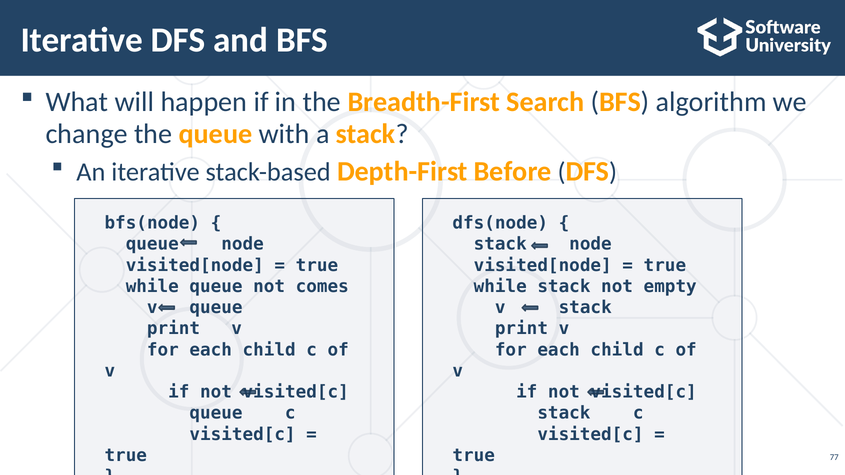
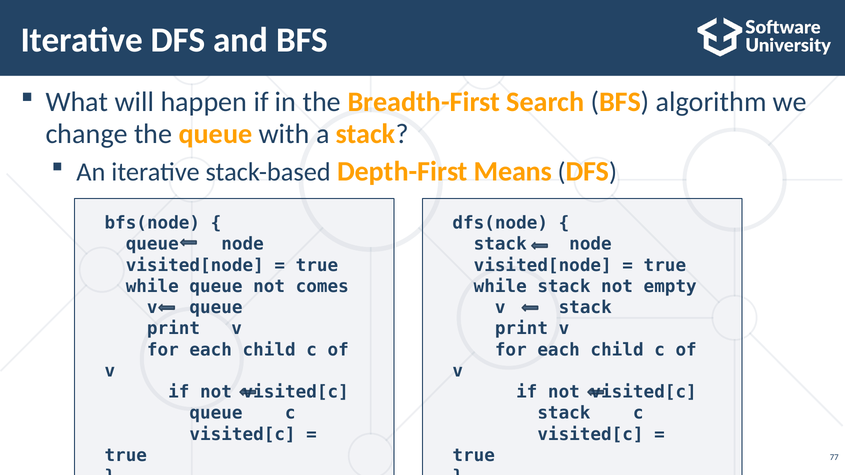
Before: Before -> Means
